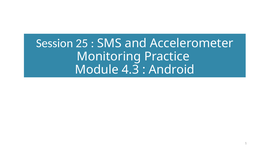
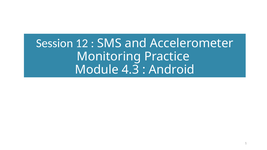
25: 25 -> 12
